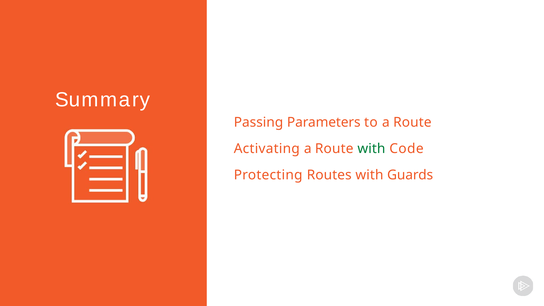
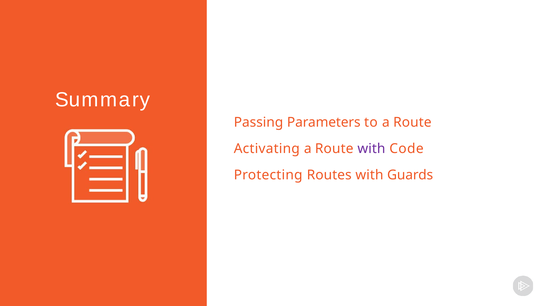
with at (371, 149) colour: green -> purple
